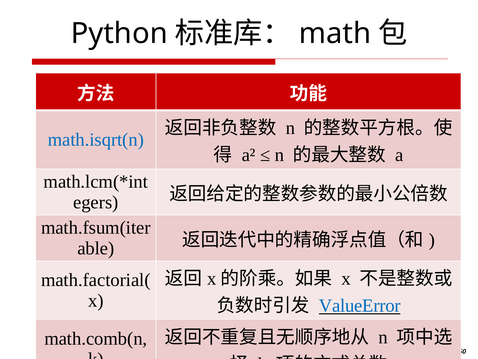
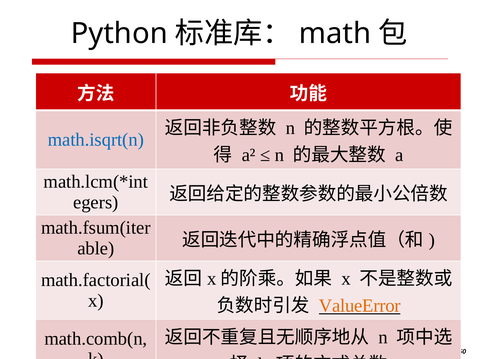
ValueError colour: blue -> orange
